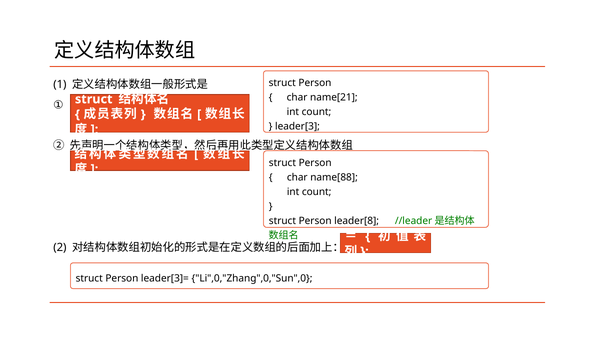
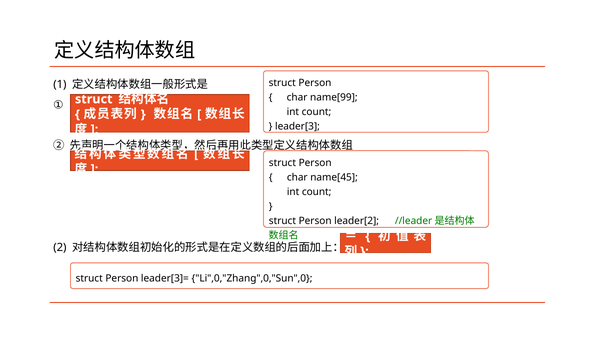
name[21: name[21 -> name[99
name[88: name[88 -> name[45
leader[8: leader[8 -> leader[2
